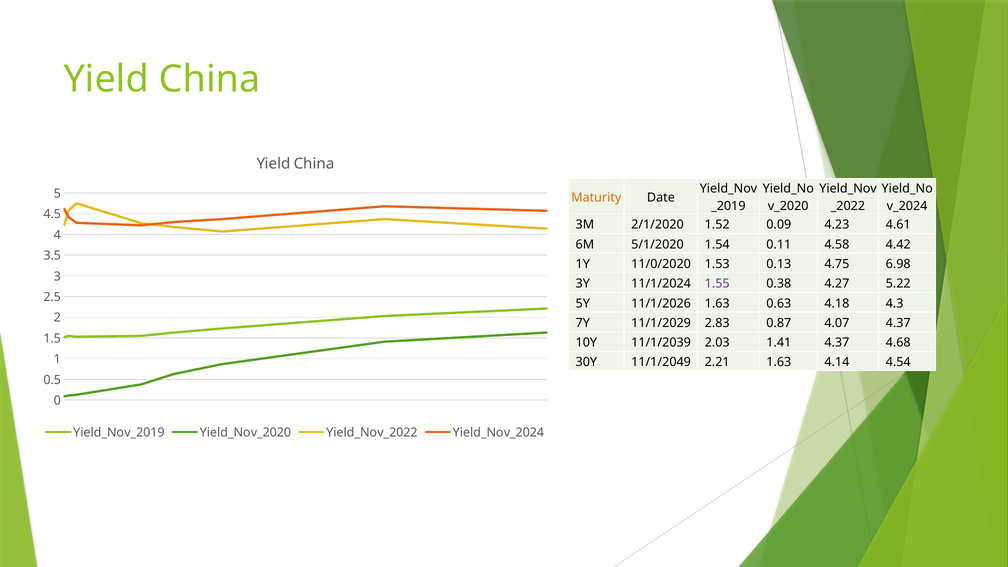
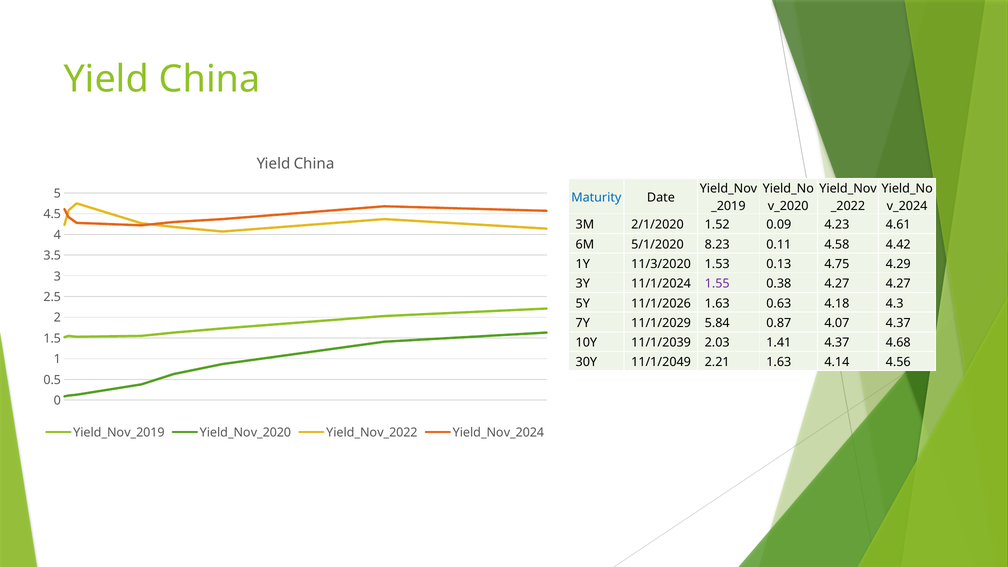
Maturity colour: orange -> blue
1.54: 1.54 -> 8.23
11/0/2020: 11/0/2020 -> 11/3/2020
6.98: 6.98 -> 4.29
4.27 5.22: 5.22 -> 4.27
2.83: 2.83 -> 5.84
4.54: 4.54 -> 4.56
